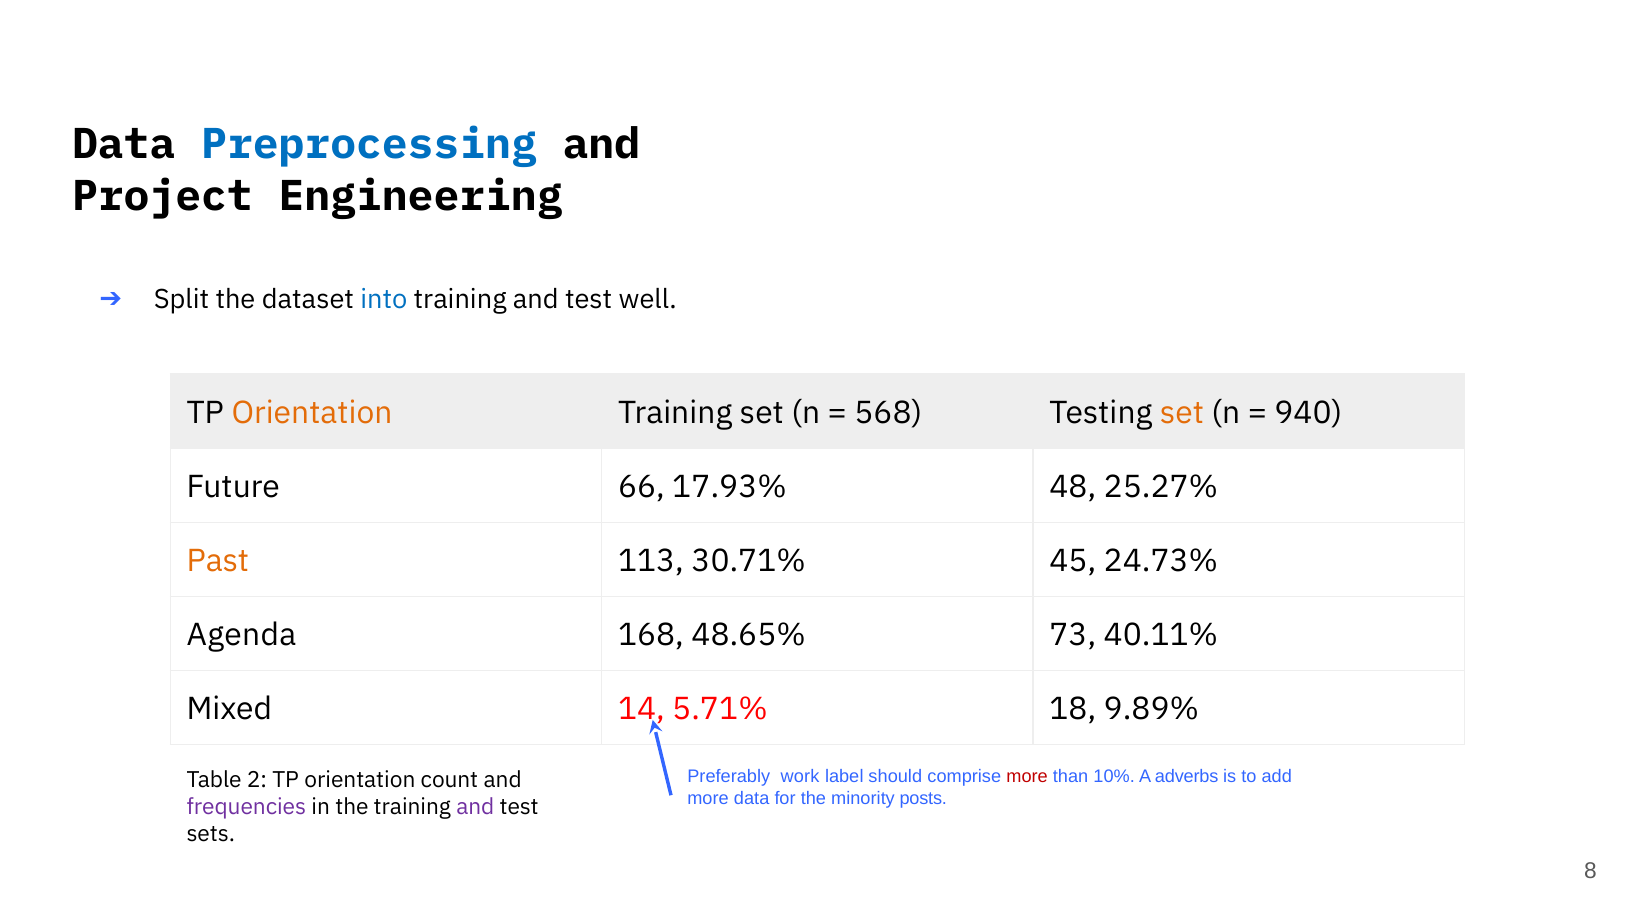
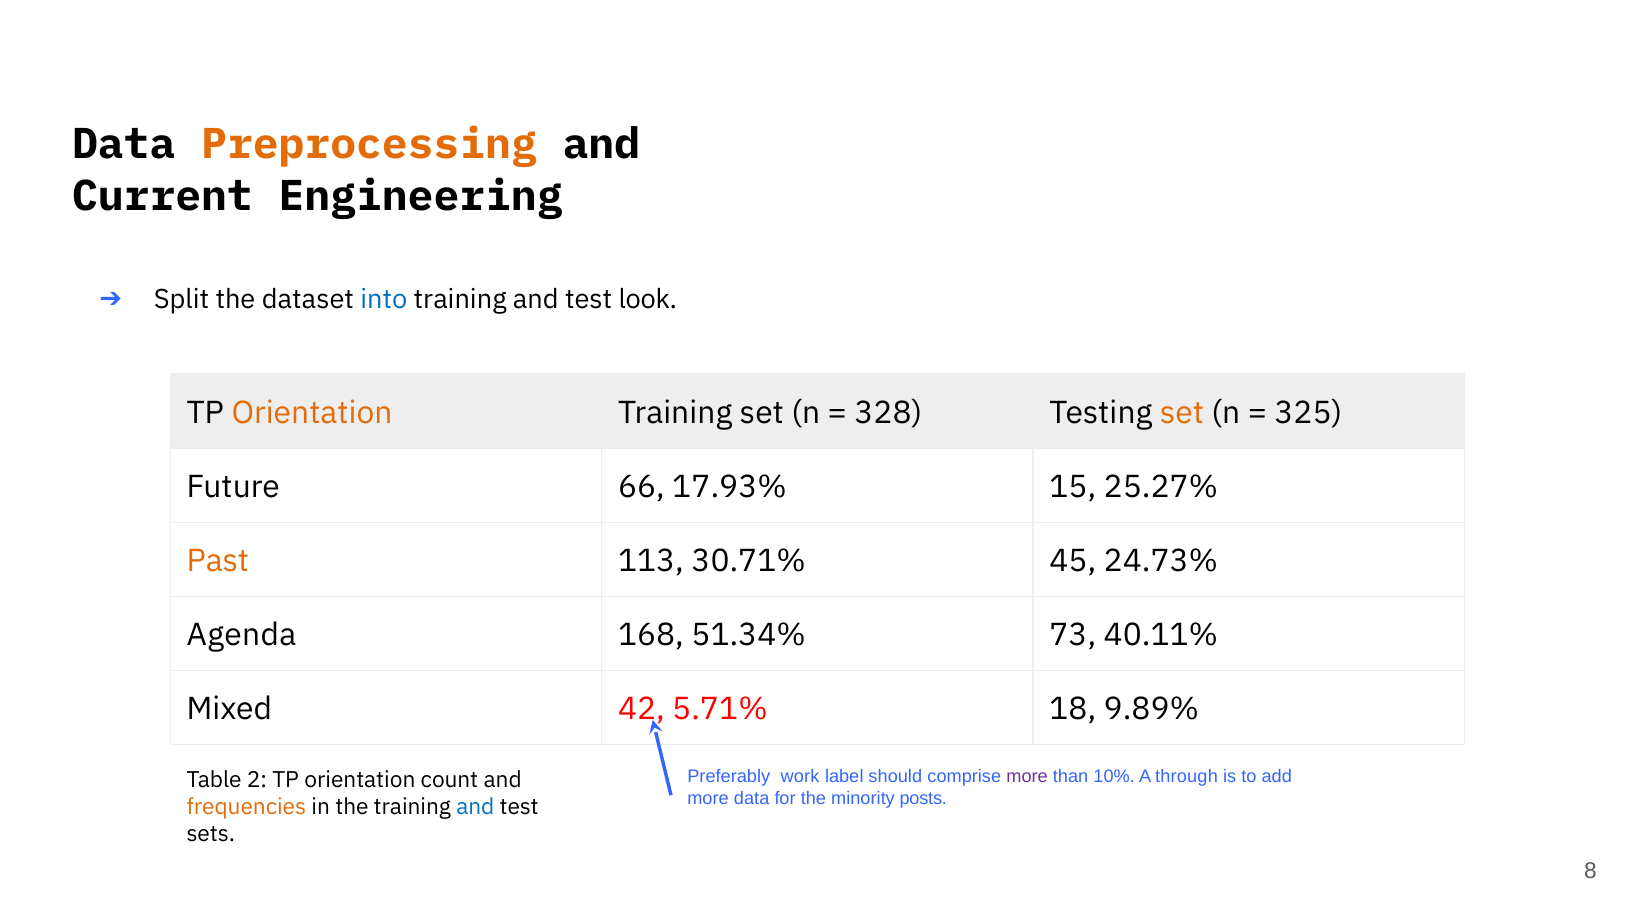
Preprocessing colour: blue -> orange
Project: Project -> Current
well: well -> look
568: 568 -> 328
940: 940 -> 325
48: 48 -> 15
48.65%: 48.65% -> 51.34%
14: 14 -> 42
more at (1027, 776) colour: red -> purple
adverbs: adverbs -> through
frequencies colour: purple -> orange
and at (475, 807) colour: purple -> blue
